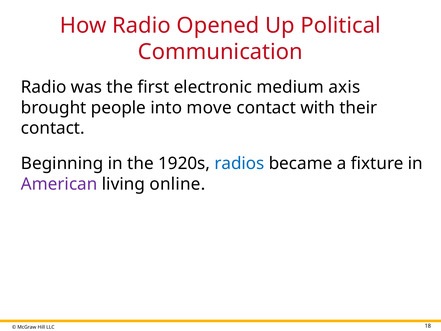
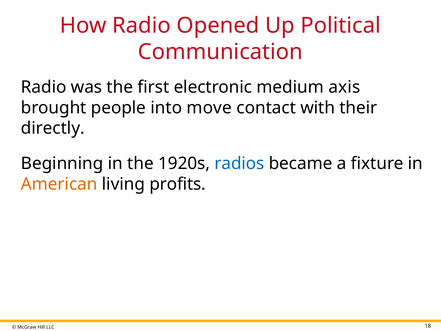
contact at (53, 128): contact -> directly
American colour: purple -> orange
online: online -> profits
